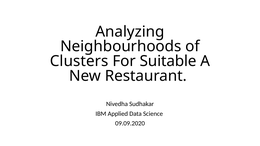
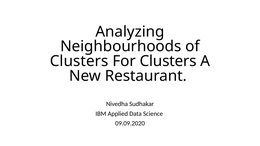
For Suitable: Suitable -> Clusters
